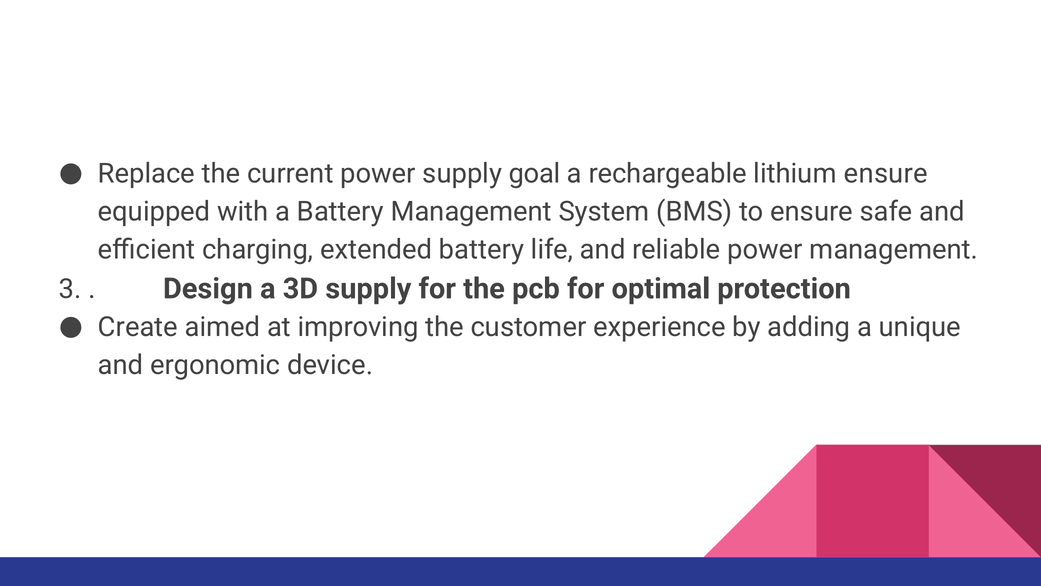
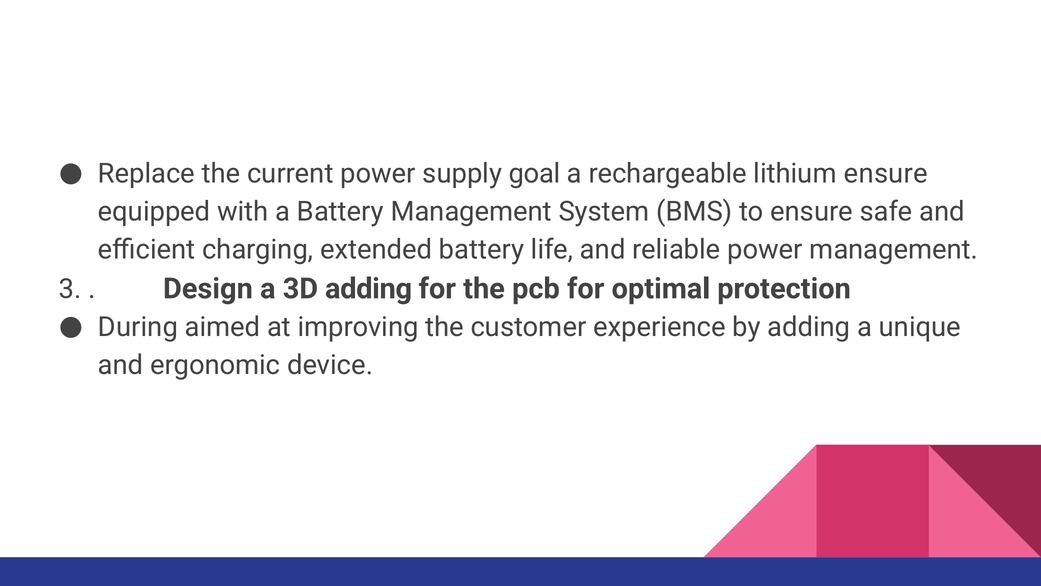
3D supply: supply -> adding
Create: Create -> During
